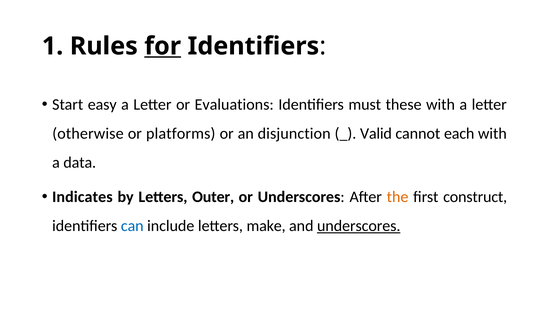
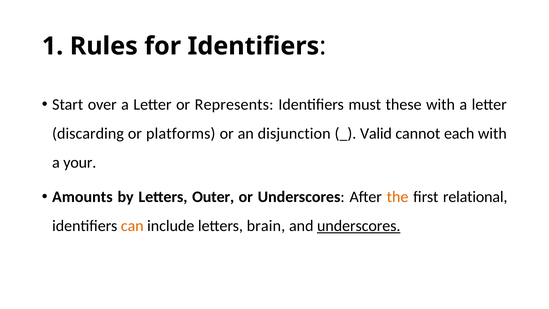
for underline: present -> none
easy: easy -> over
Evaluations: Evaluations -> Represents
otherwise: otherwise -> discarding
data: data -> your
Indicates: Indicates -> Amounts
construct: construct -> relational
can colour: blue -> orange
make: make -> brain
